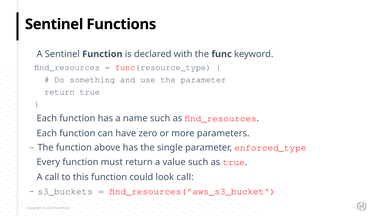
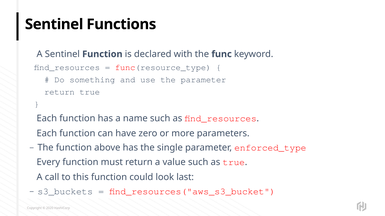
look call: call -> last
